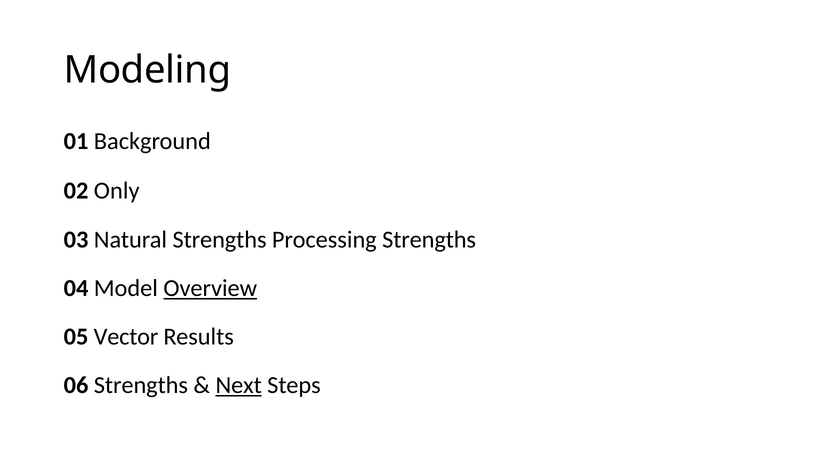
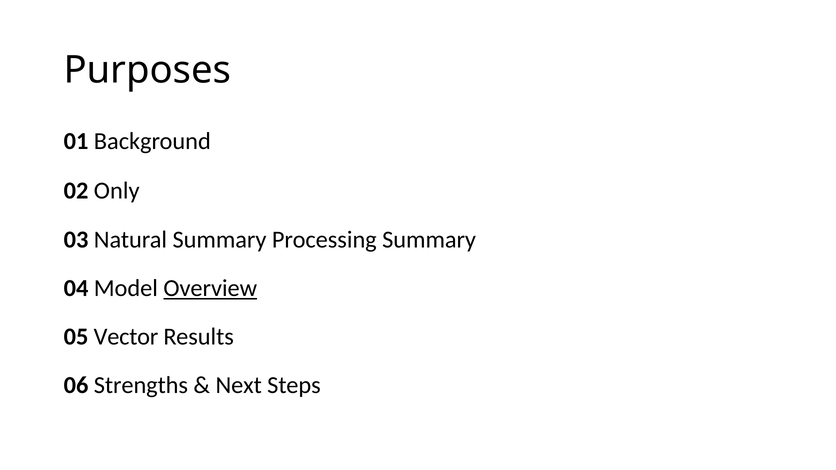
Modeling: Modeling -> Purposes
Natural Strengths: Strengths -> Summary
Processing Strengths: Strengths -> Summary
Next underline: present -> none
